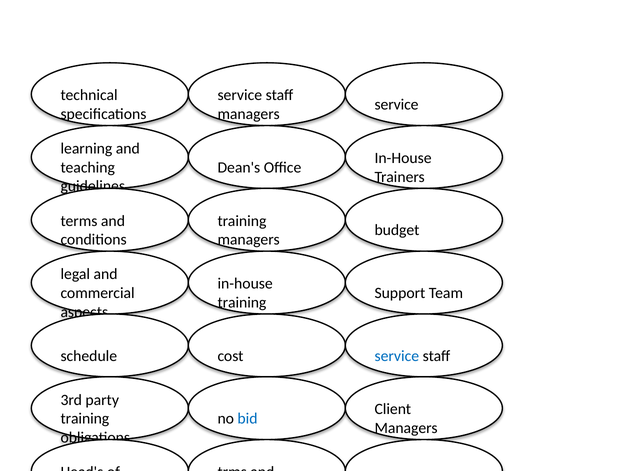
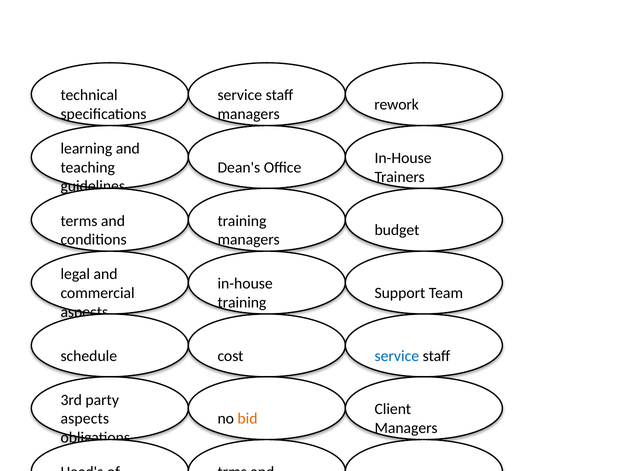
service at (396, 105): service -> rework
training at (85, 419): training -> aspects
bid colour: blue -> orange
